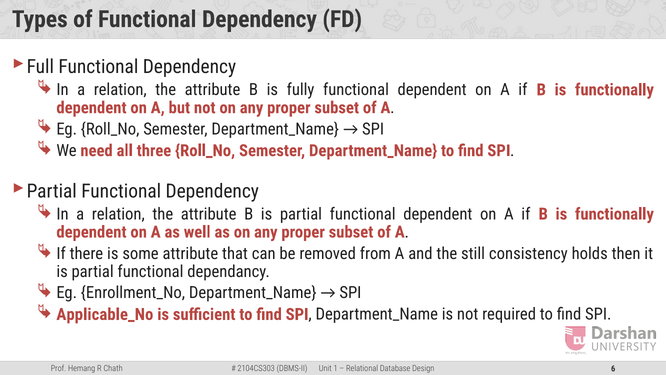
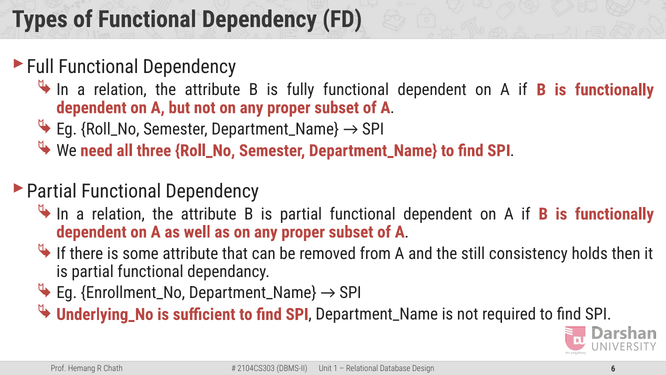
Applicable_No: Applicable_No -> Underlying_No
